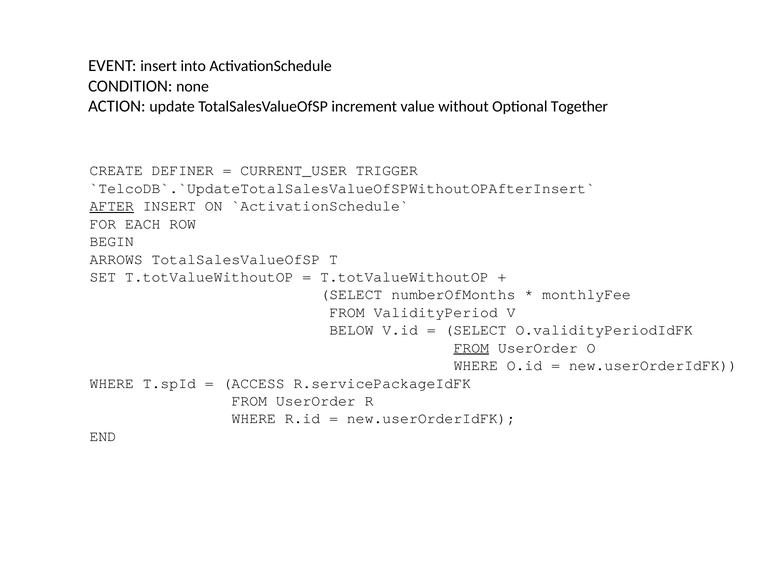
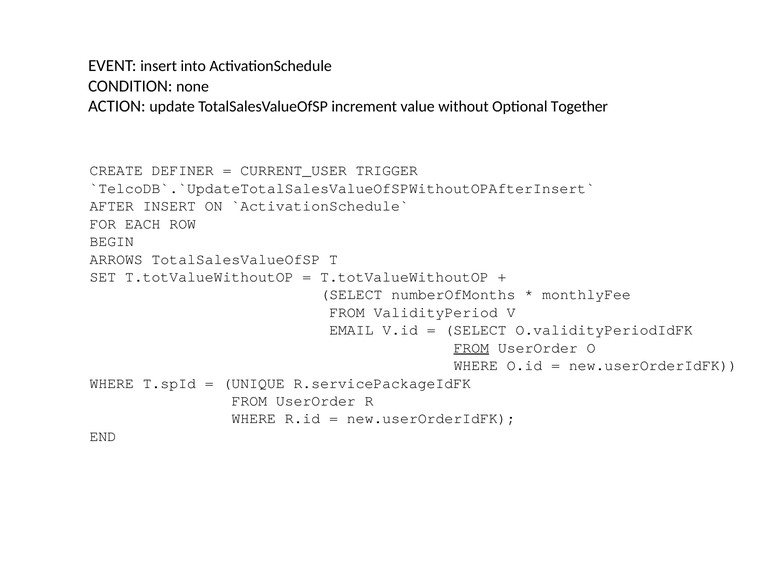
AFTER underline: present -> none
BELOW: BELOW -> EMAIL
ACCESS: ACCESS -> UNIQUE
